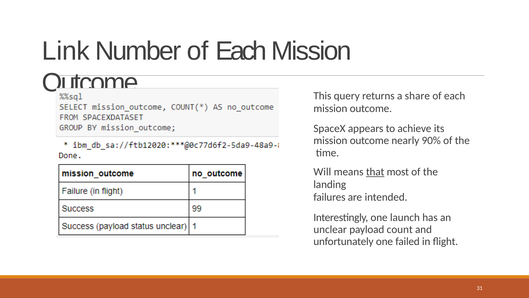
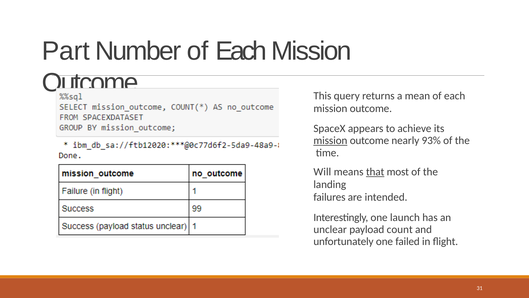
Link: Link -> Part
share: share -> mean
mission at (330, 140) underline: none -> present
90%: 90% -> 93%
